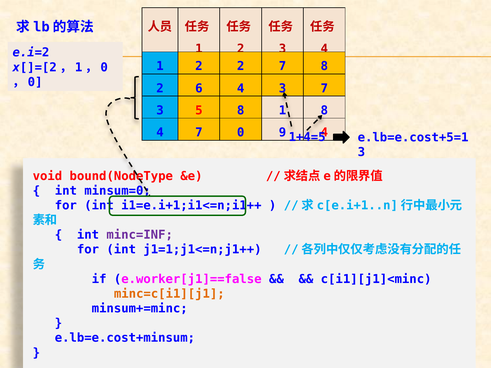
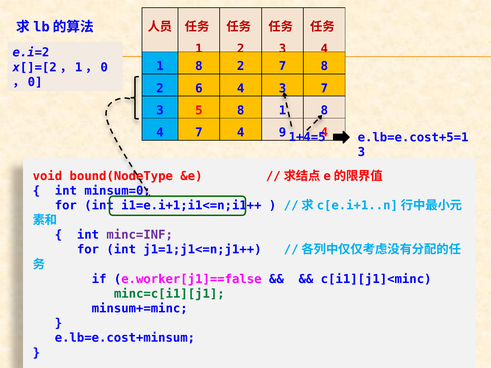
2 at (199, 66): 2 -> 8
7 0: 0 -> 4
minc=c[i1][j1 colour: orange -> green
